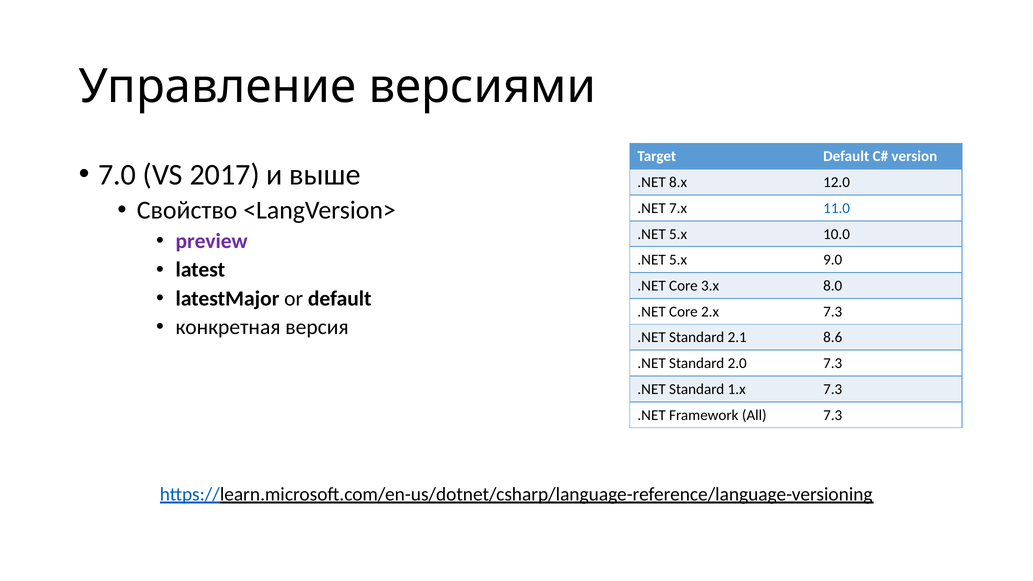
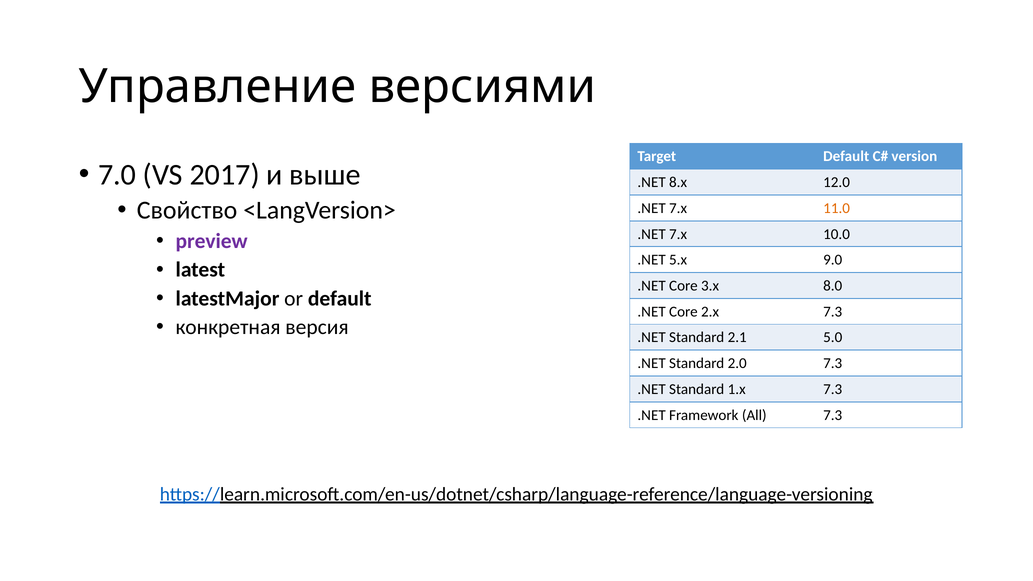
11.0 colour: blue -> orange
5.x at (678, 234): 5.x -> 7.x
8.6: 8.6 -> 5.0
